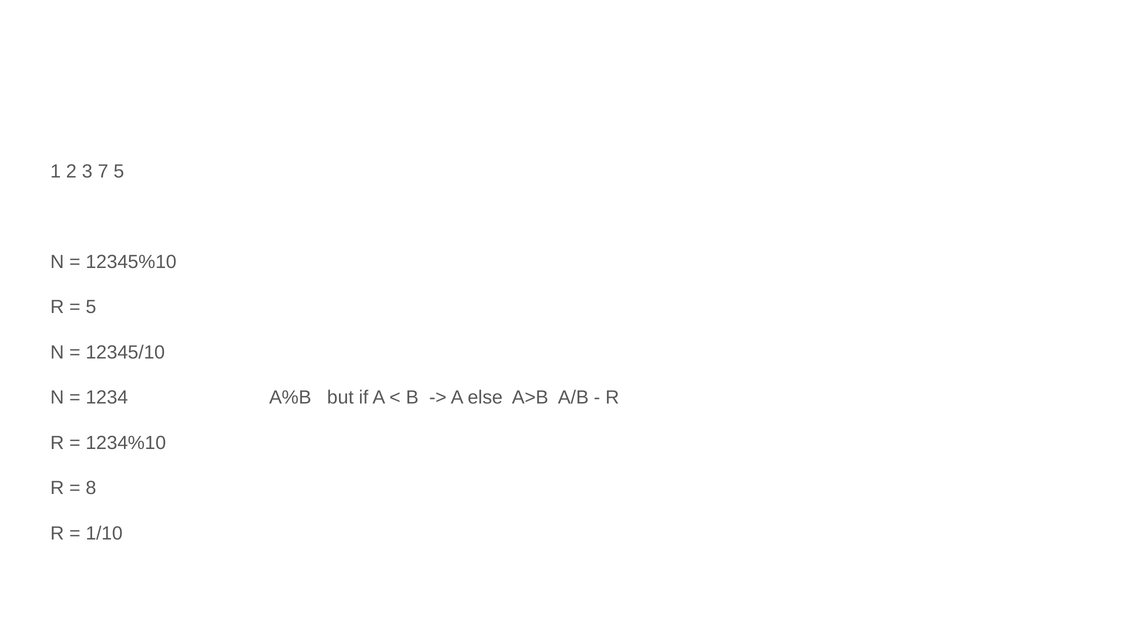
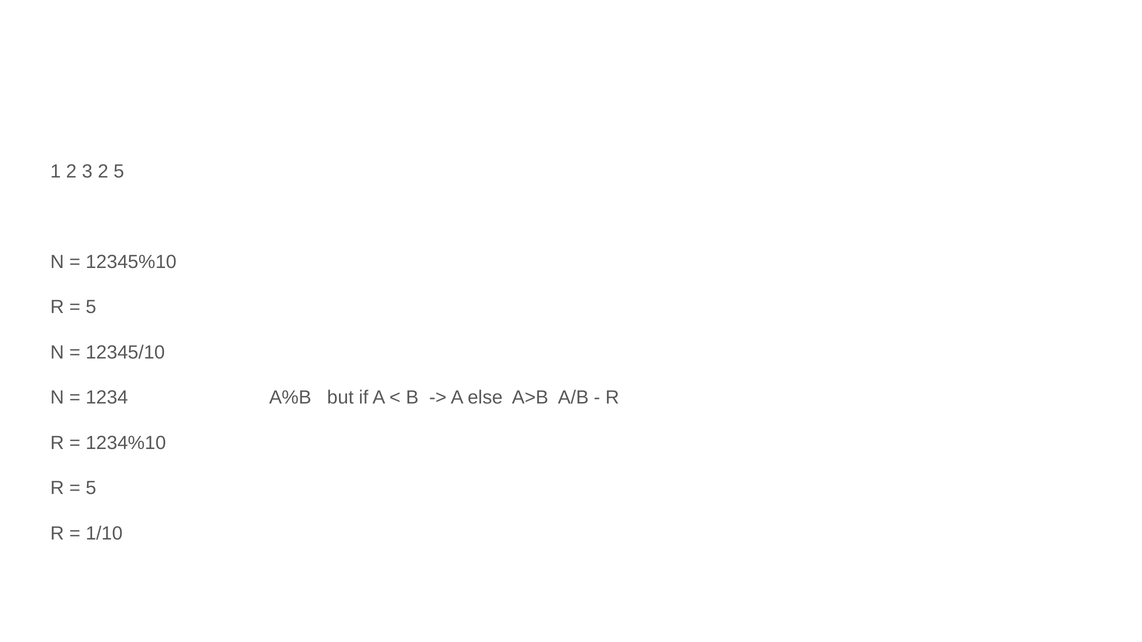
3 7: 7 -> 2
8 at (91, 488): 8 -> 5
